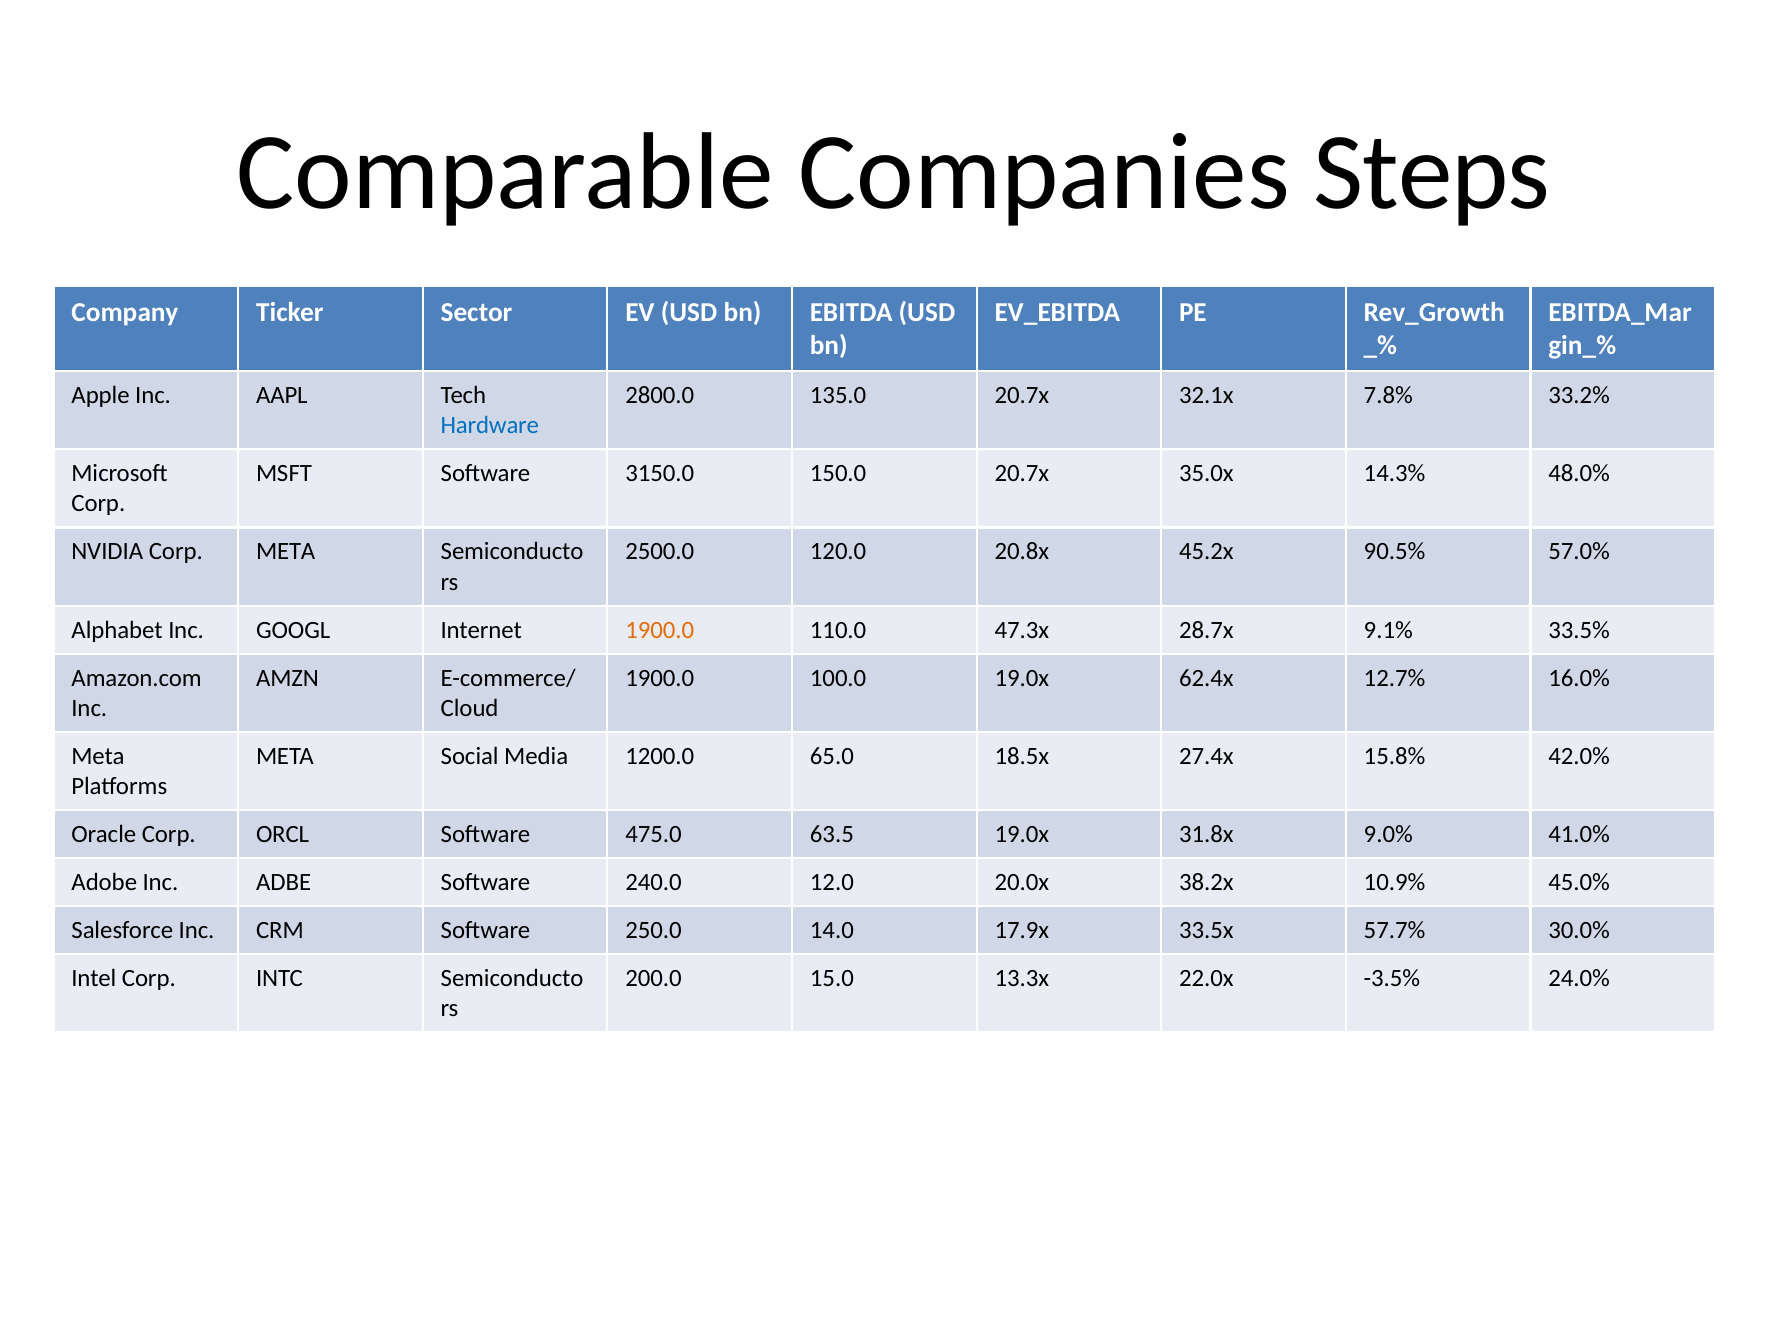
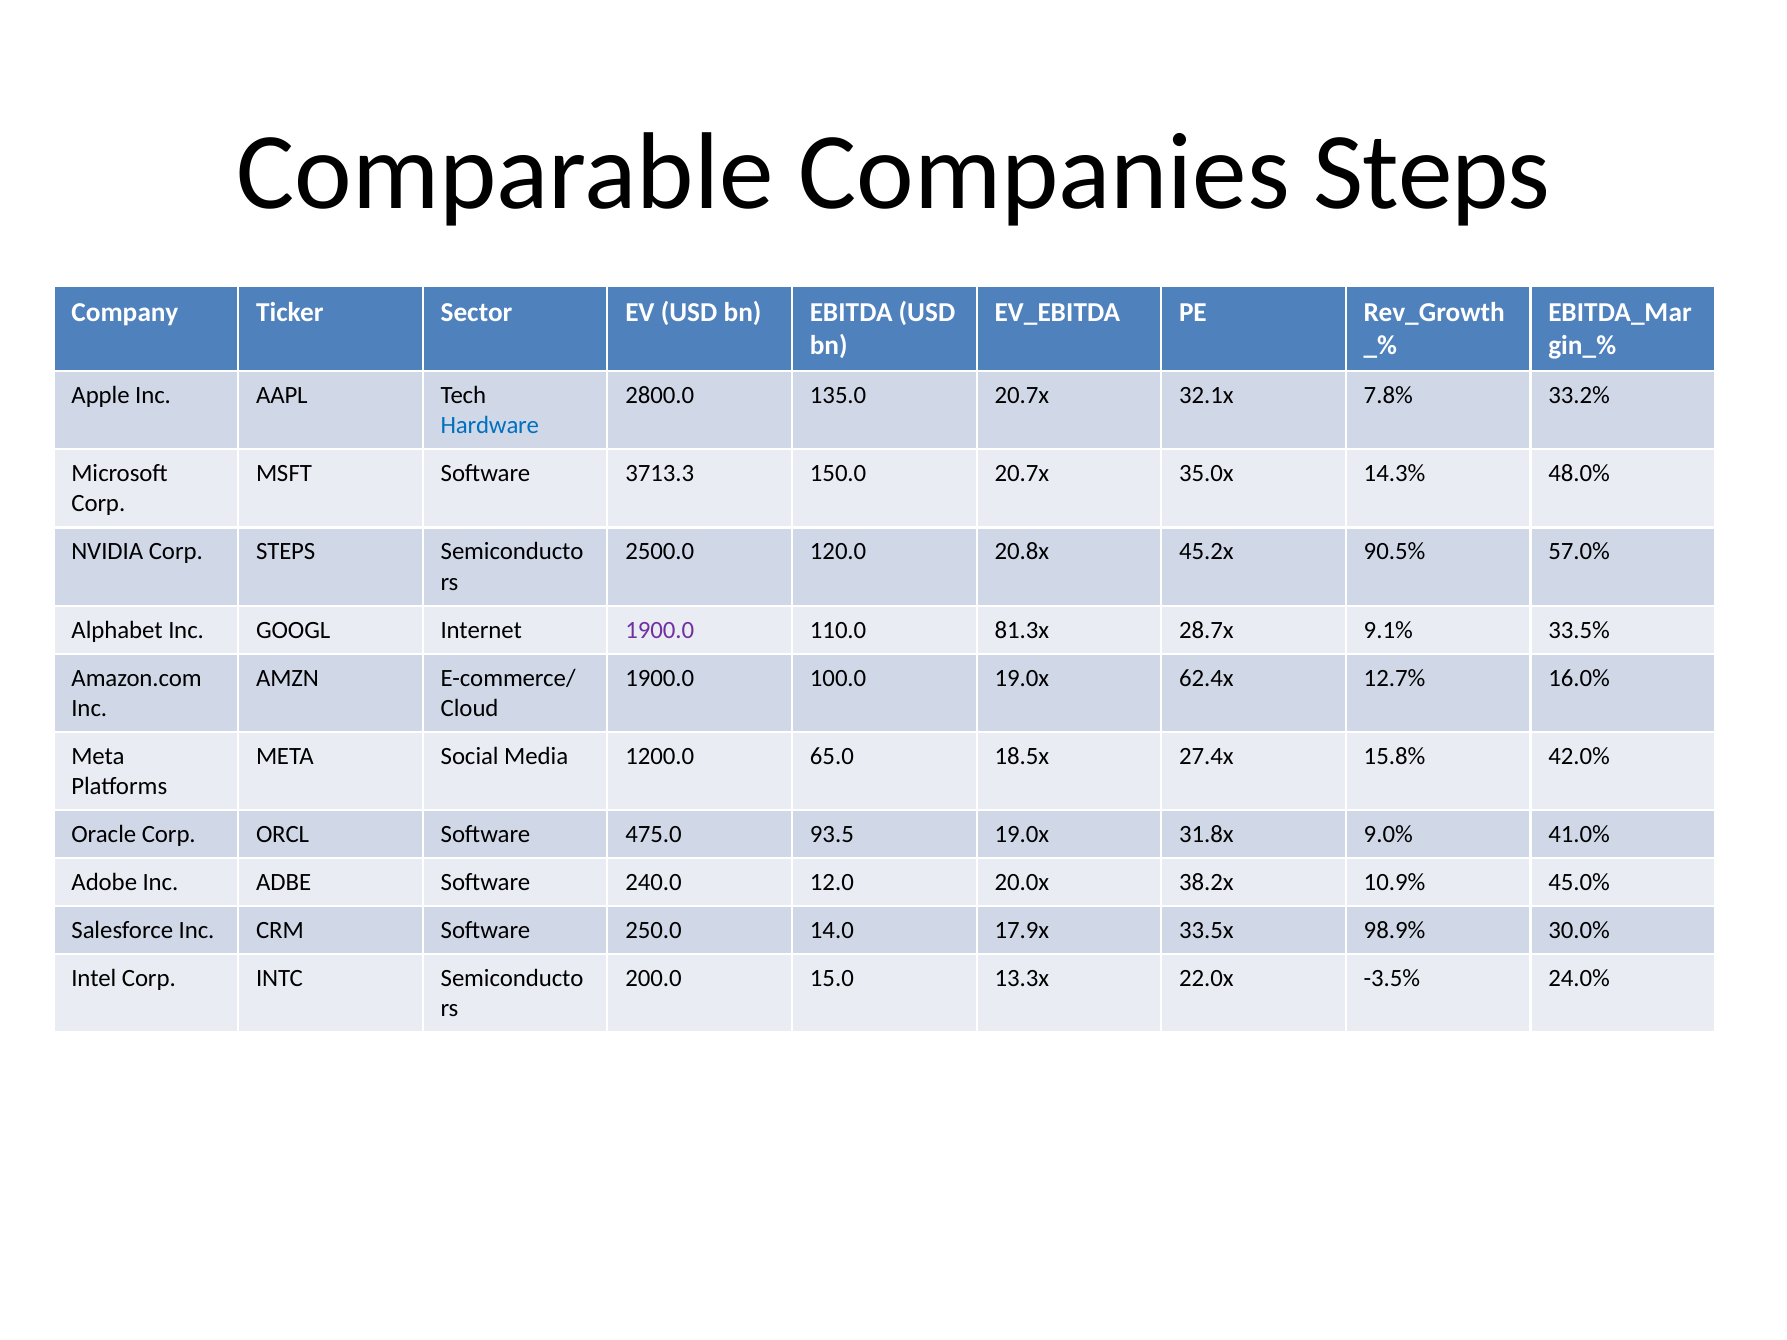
3150.0: 3150.0 -> 3713.3
Corp META: META -> STEPS
1900.0 at (660, 630) colour: orange -> purple
47.3x: 47.3x -> 81.3x
63.5: 63.5 -> 93.5
57.7%: 57.7% -> 98.9%
